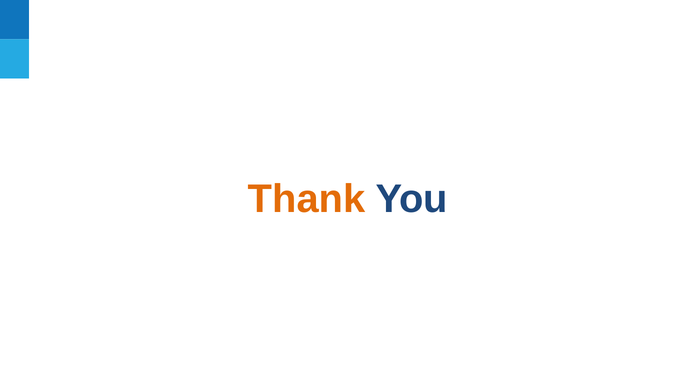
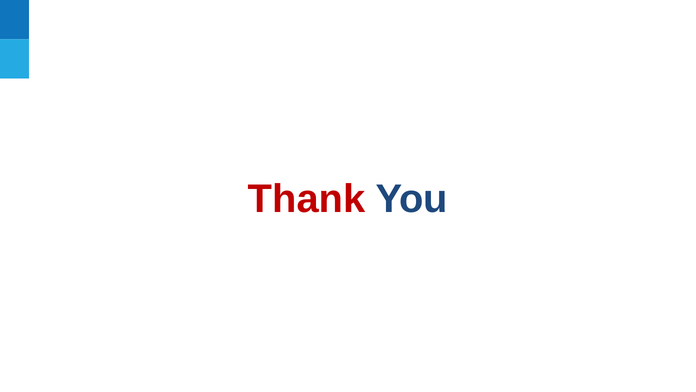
Thank colour: orange -> red
